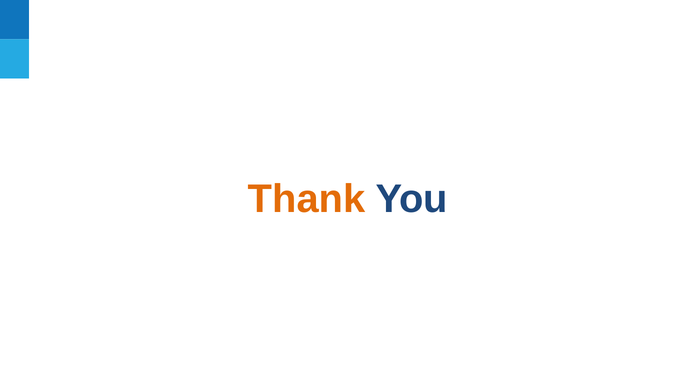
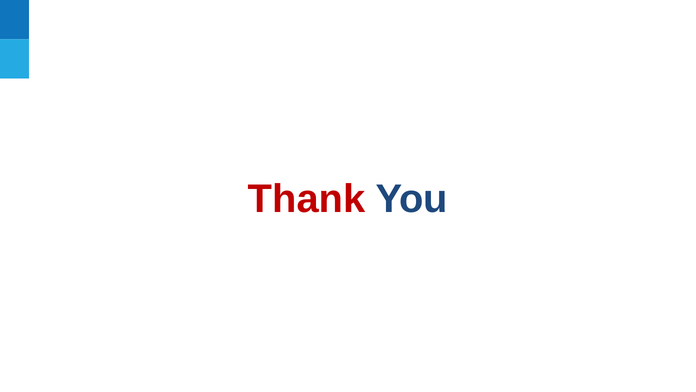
Thank colour: orange -> red
